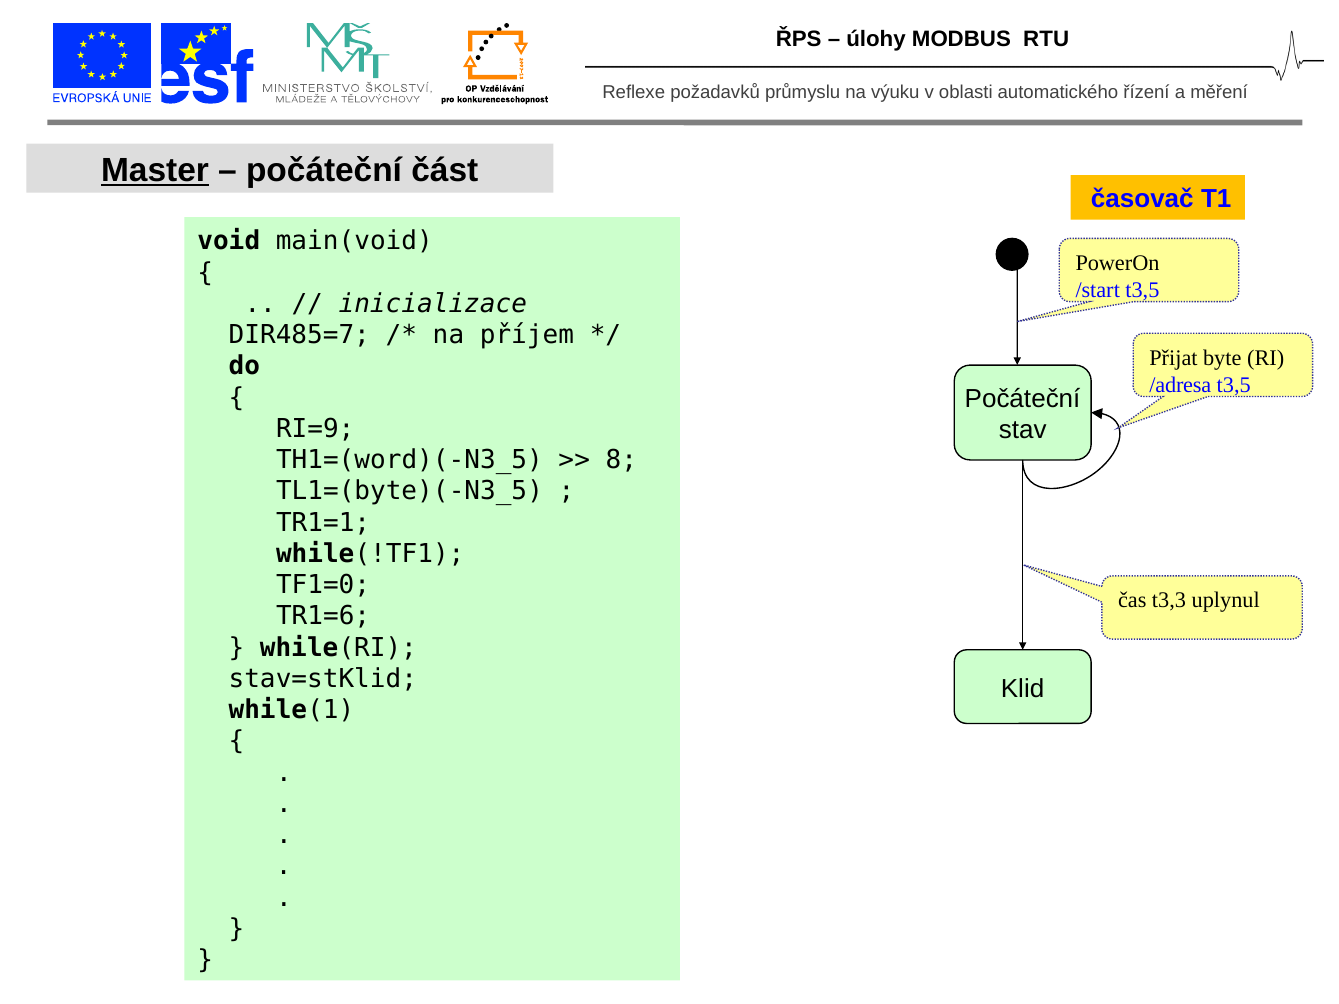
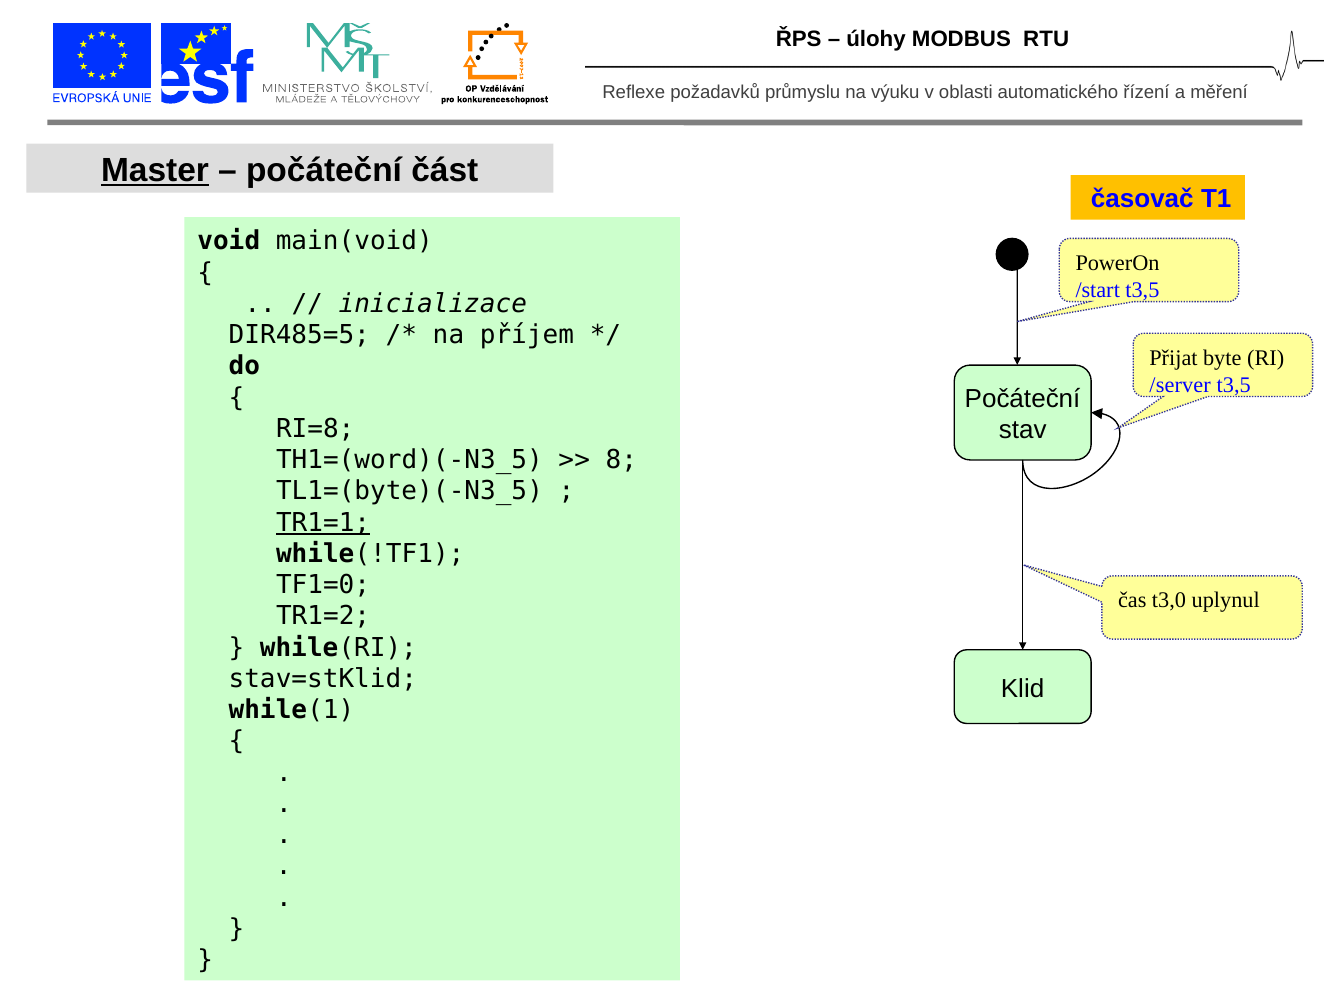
DIR485=7: DIR485=7 -> DIR485=5
/adresa: /adresa -> /server
RI=9: RI=9 -> RI=8
TR1=1 underline: none -> present
t3,3: t3,3 -> t3,0
TR1=6: TR1=6 -> TR1=2
